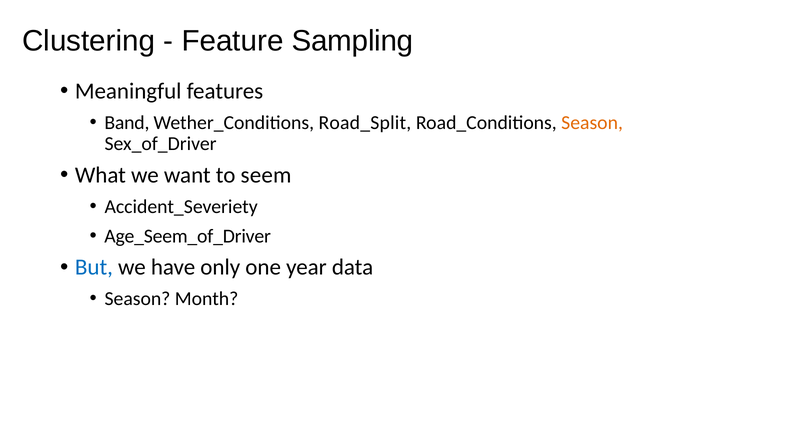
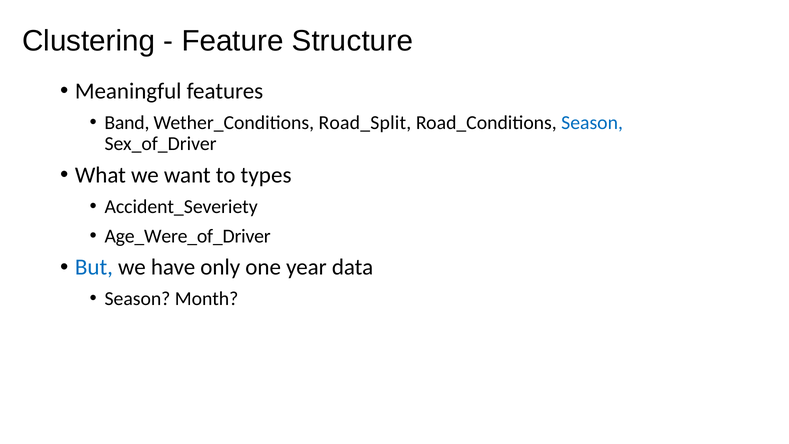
Sampling: Sampling -> Structure
Season at (592, 123) colour: orange -> blue
seem: seem -> types
Age_Seem_of_Driver: Age_Seem_of_Driver -> Age_Were_of_Driver
